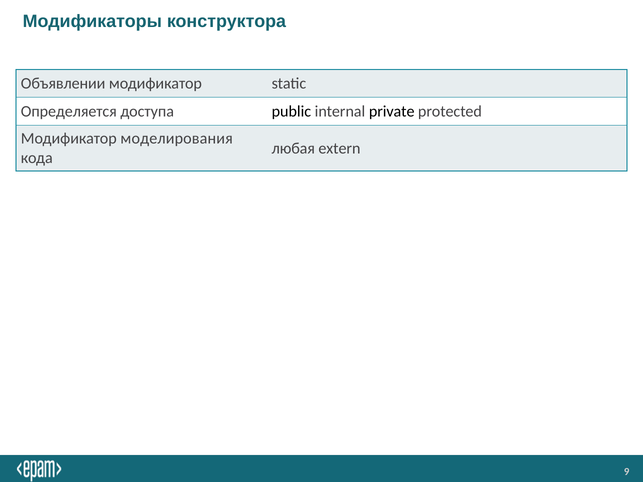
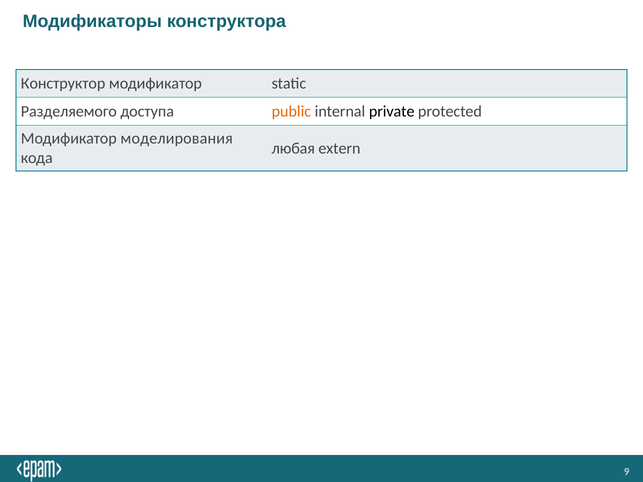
Объявлении: Объявлении -> Конструктор
Определяется: Определяется -> Разделяемого
public colour: black -> orange
